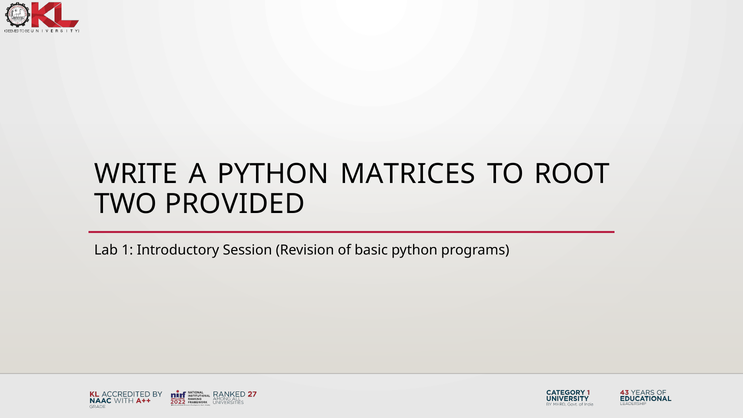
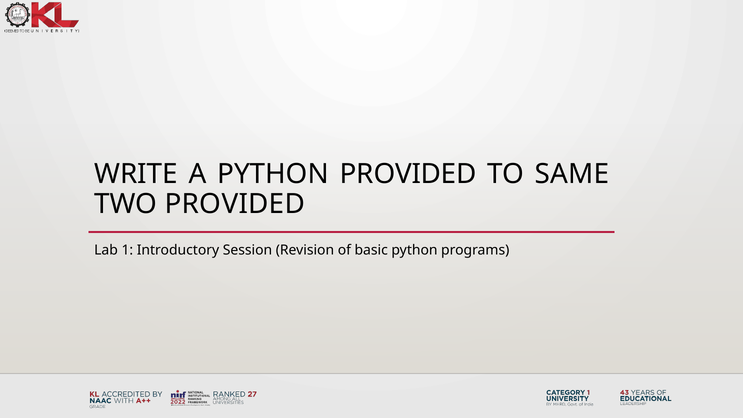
PYTHON MATRICES: MATRICES -> PROVIDED
ROOT: ROOT -> SAME
